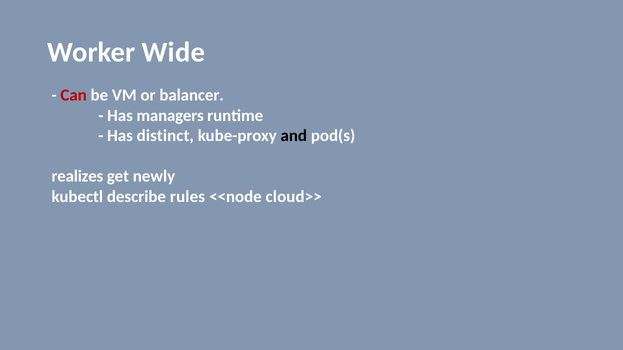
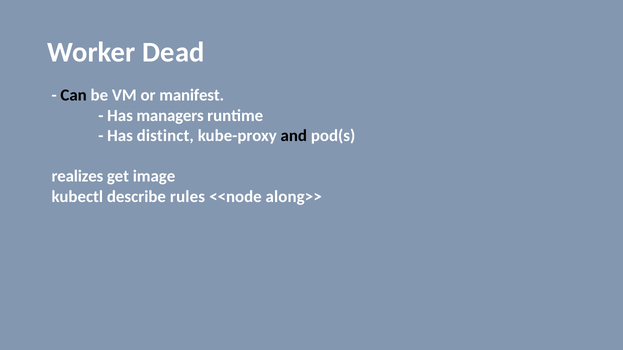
Wide: Wide -> Dead
Can colour: red -> black
balancer: balancer -> manifest
newly: newly -> image
cloud>>: cloud>> -> along>>
